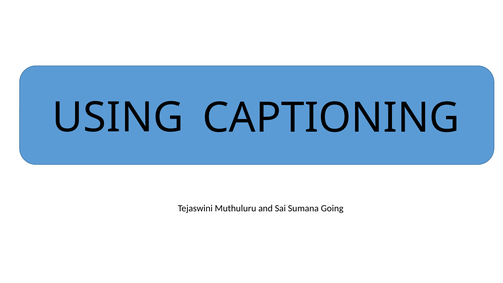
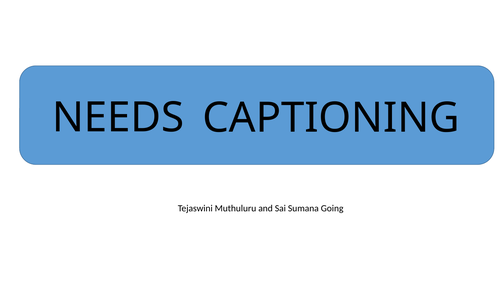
USING: USING -> NEEDS
